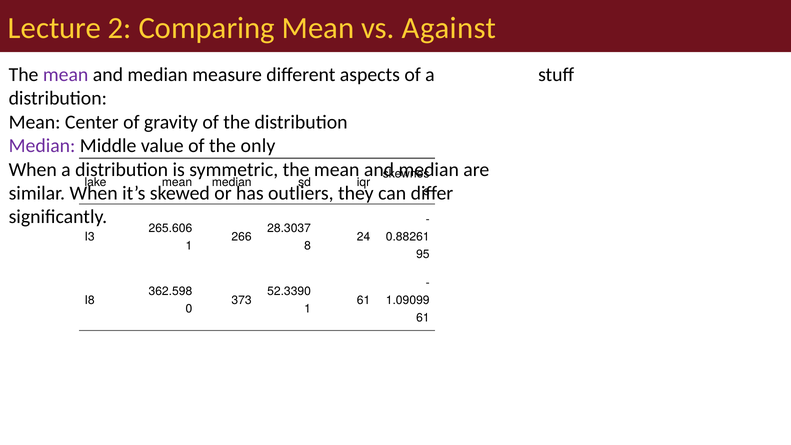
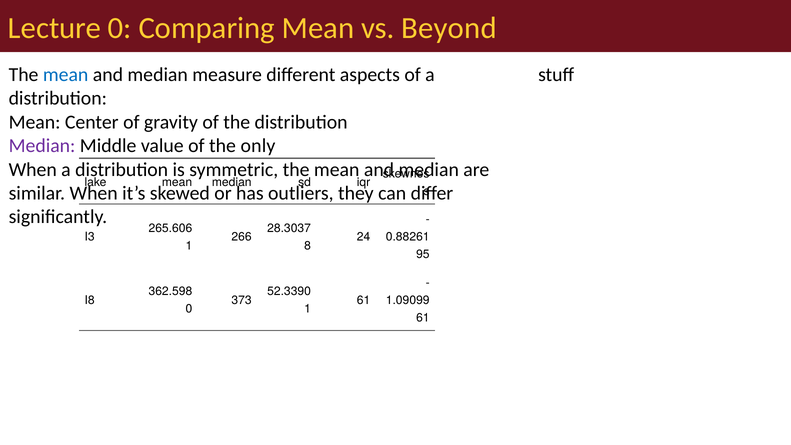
Lecture 2: 2 -> 0
Against: Against -> Beyond
mean at (66, 75) colour: purple -> blue
